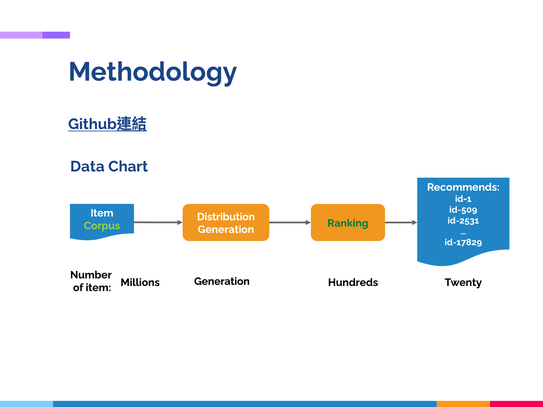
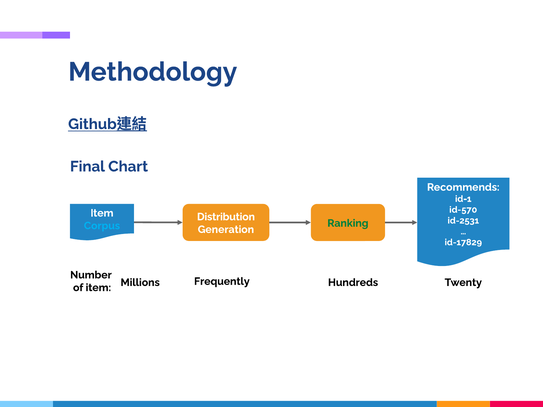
Data: Data -> Final
id-509: id-509 -> id-570
Corpus colour: light green -> light blue
Millions Generation: Generation -> Frequently
